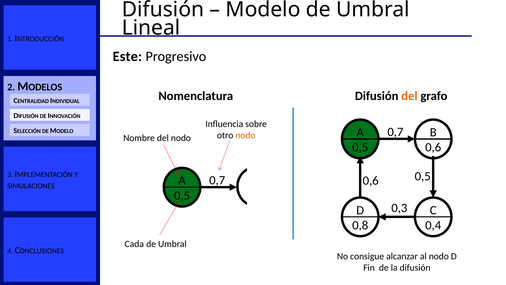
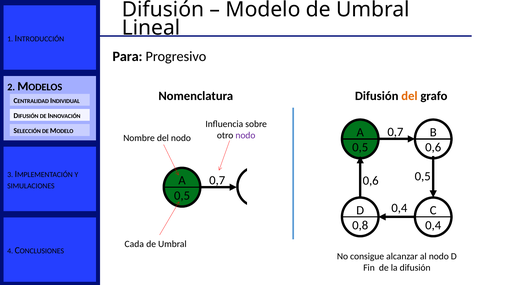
Este: Este -> Para
nodo at (245, 135) colour: orange -> purple
0,3 at (399, 208): 0,3 -> 0,4
